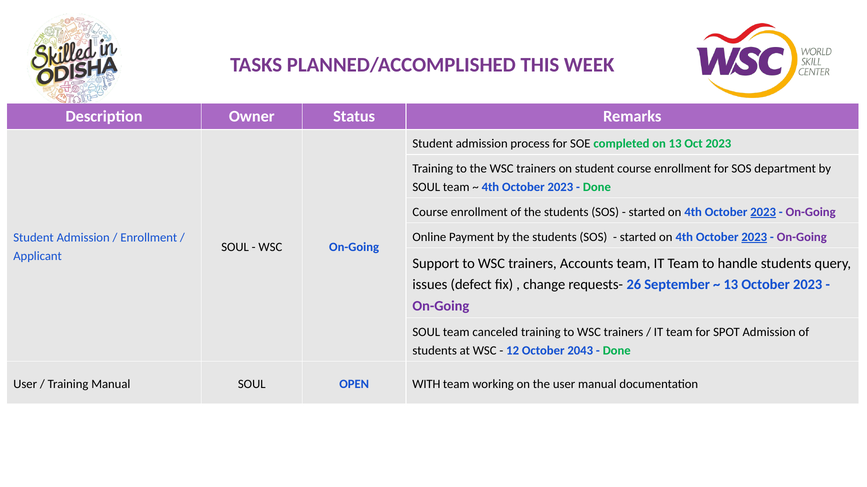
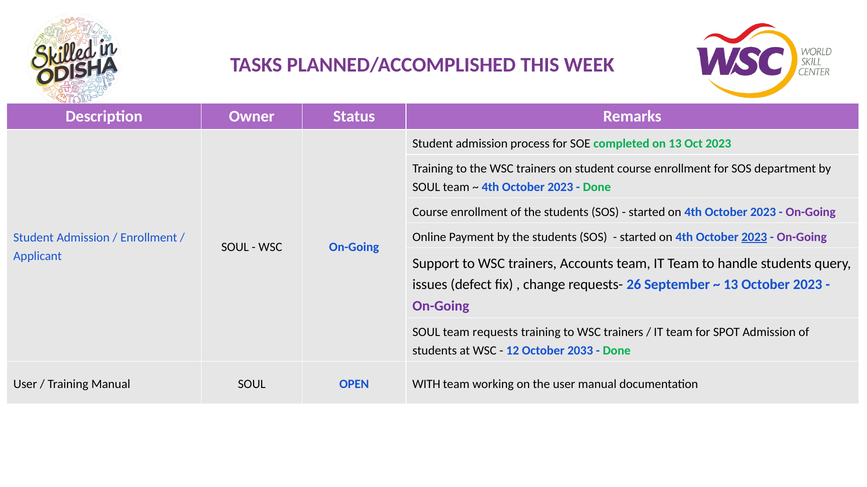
2023 at (763, 212) underline: present -> none
canceled: canceled -> requests
2043: 2043 -> 2033
